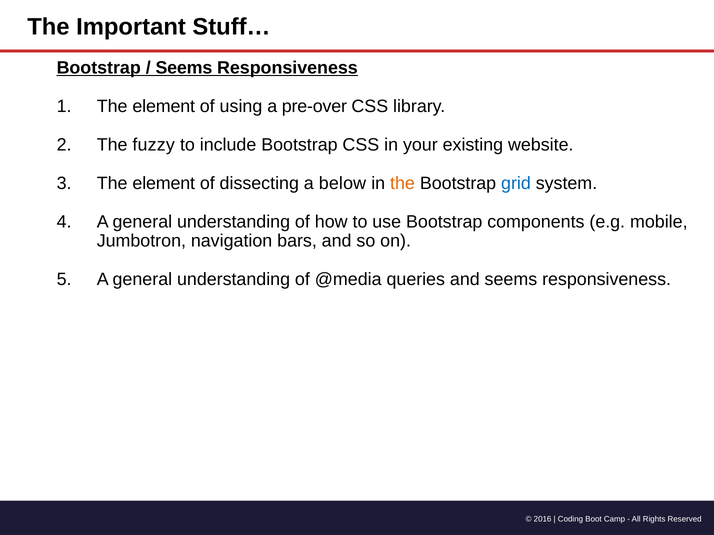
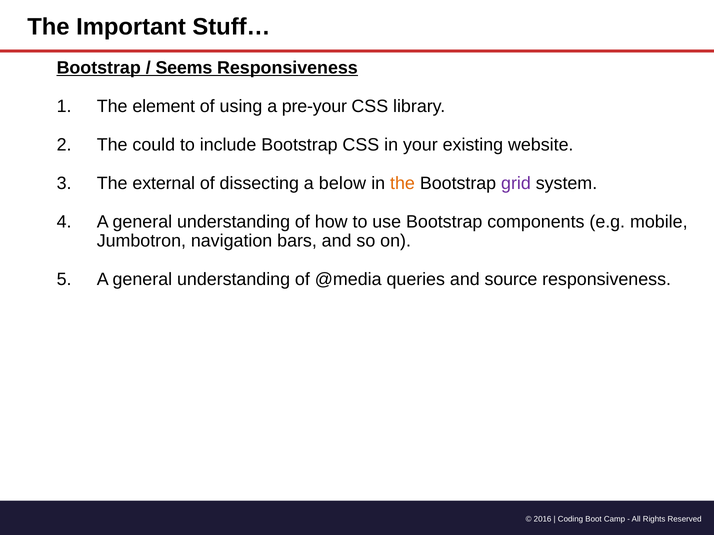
pre-over: pre-over -> pre-your
fuzzy: fuzzy -> could
element at (164, 183): element -> external
grid colour: blue -> purple
and seems: seems -> source
